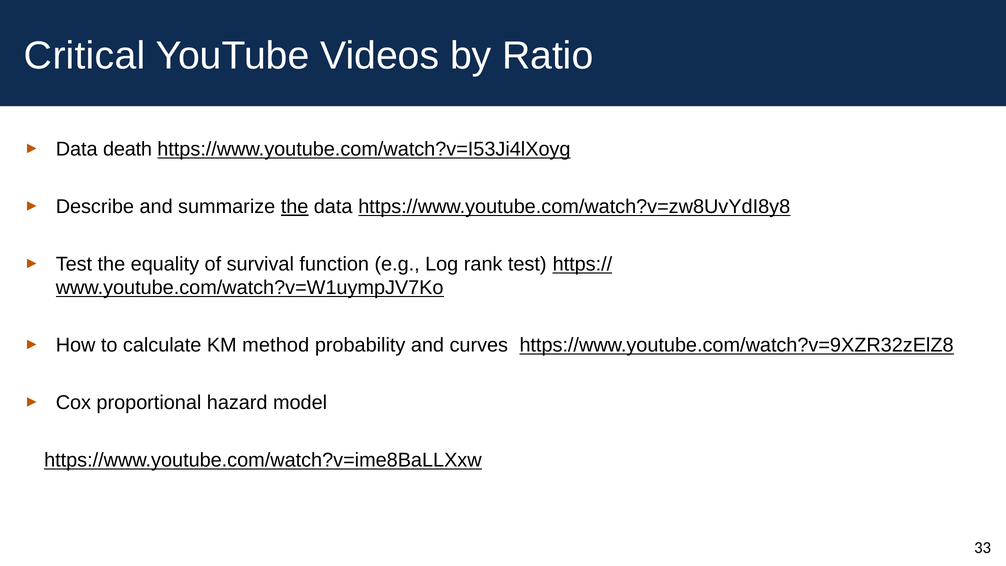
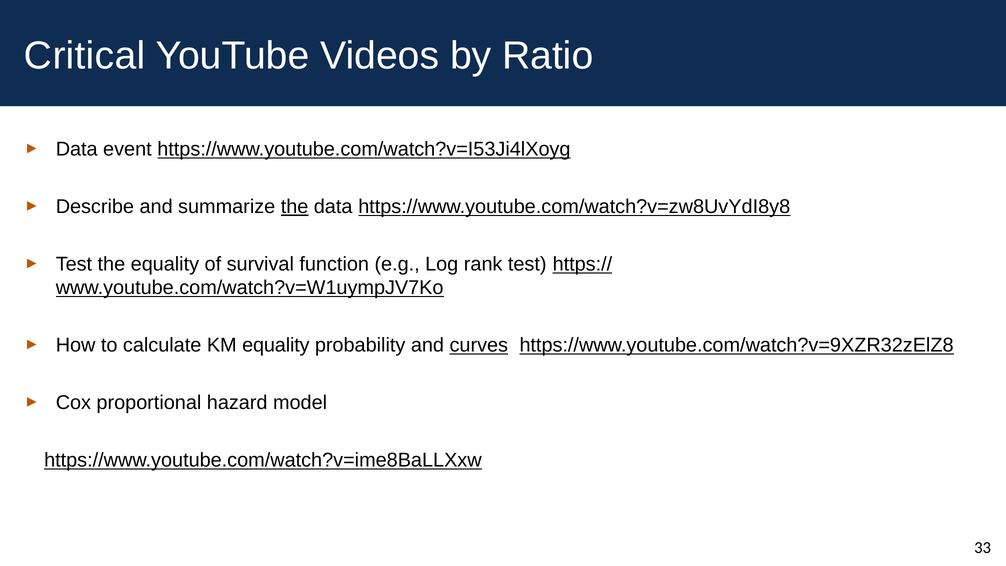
death: death -> event
KM method: method -> equality
curves underline: none -> present
